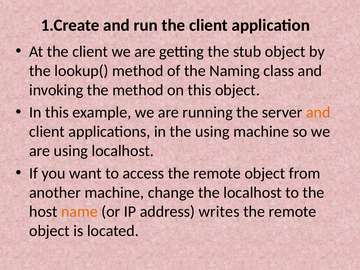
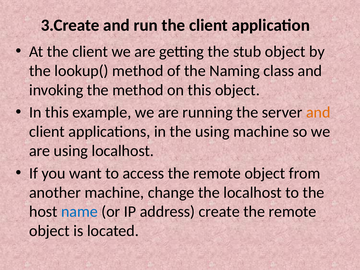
1.Create: 1.Create -> 3.Create
name colour: orange -> blue
writes: writes -> create
